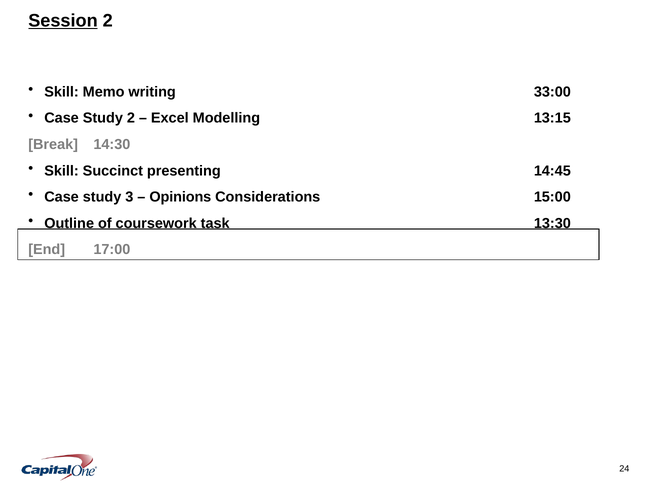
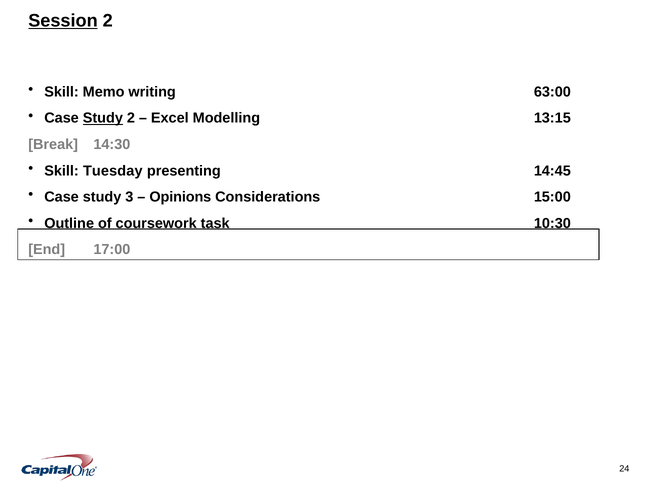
33:00: 33:00 -> 63:00
Study at (103, 118) underline: none -> present
Succinct: Succinct -> Tuesday
13:30: 13:30 -> 10:30
